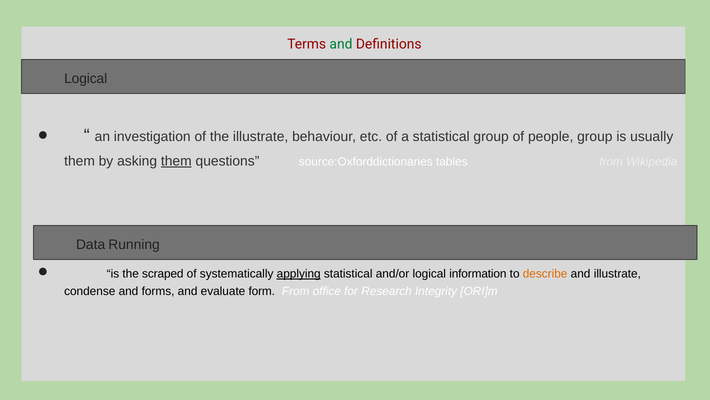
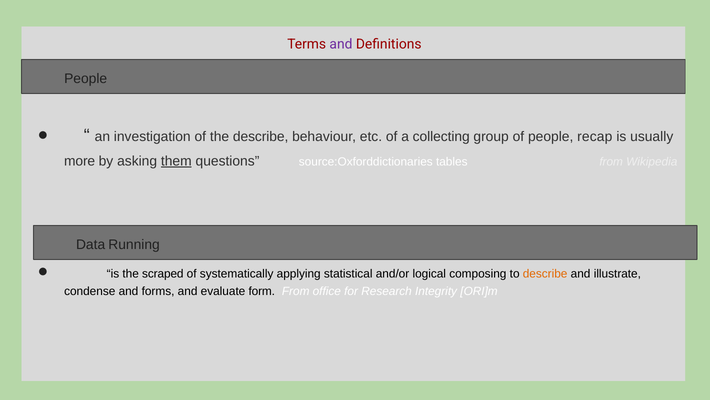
and at (341, 44) colour: green -> purple
Logical at (86, 79): Logical -> People
the illustrate: illustrate -> describe
a statistical: statistical -> collecting
people group: group -> recap
them at (80, 161): them -> more
applying underline: present -> none
information: information -> composing
